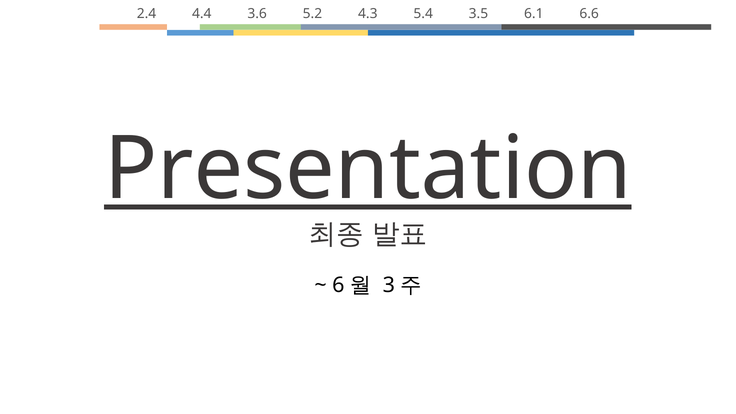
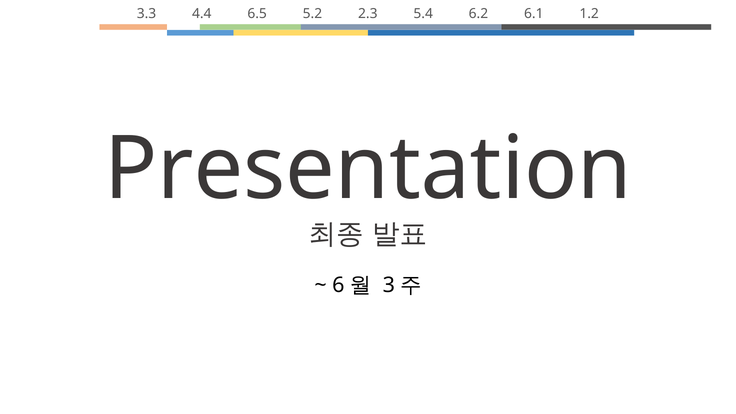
2.4: 2.4 -> 3.3
3.6: 3.6 -> 6.5
4.3: 4.3 -> 2.3
3.5: 3.5 -> 6.2
6.6: 6.6 -> 1.2
Presentation underline: present -> none
